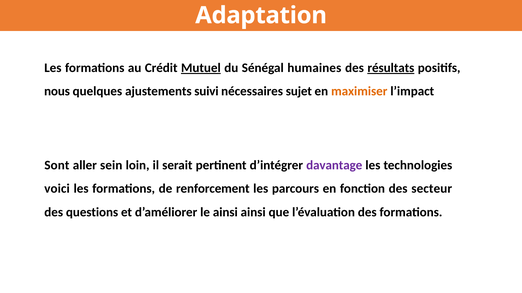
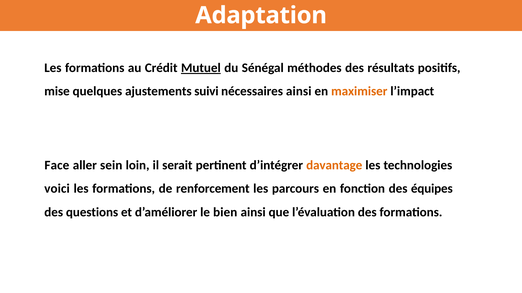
humaines: humaines -> méthodes
résultats underline: present -> none
nous: nous -> mise
nécessaires sujet: sujet -> ainsi
Sont: Sont -> Face
davantage colour: purple -> orange
secteur: secteur -> équipes
le ainsi: ainsi -> bien
